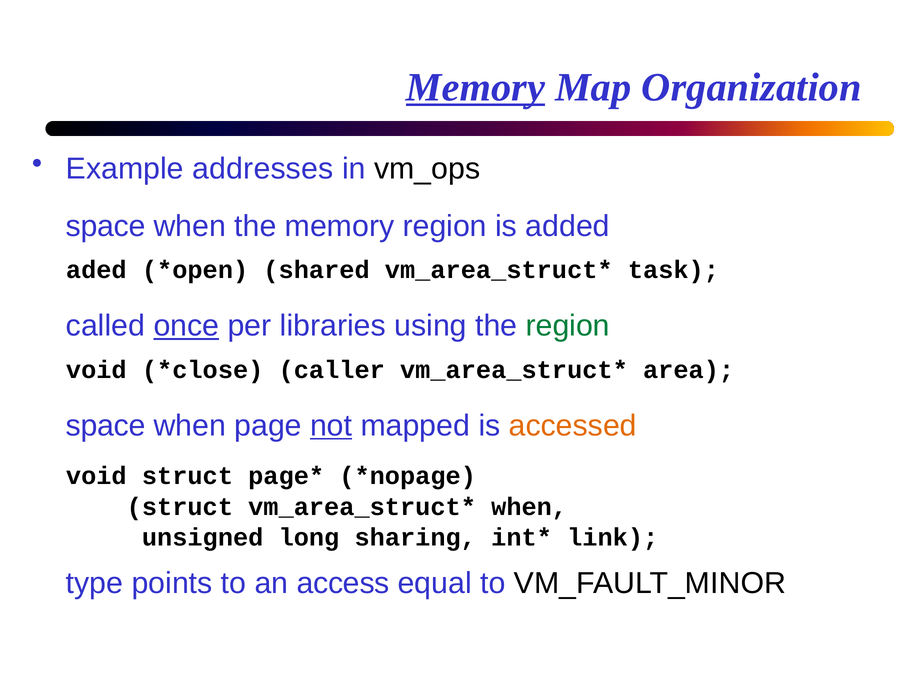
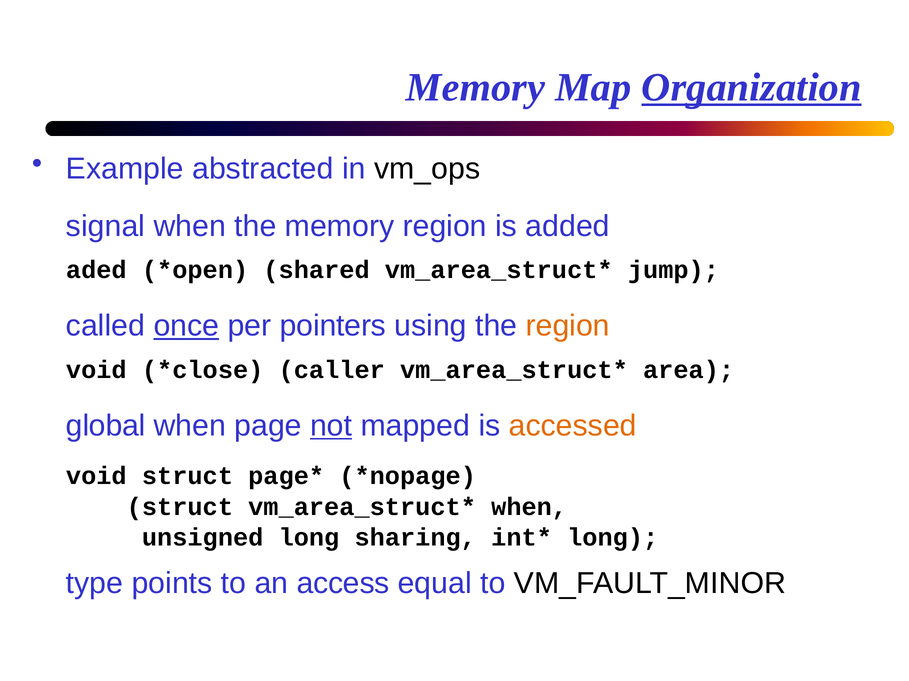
Memory at (475, 88) underline: present -> none
Organization underline: none -> present
addresses: addresses -> abstracted
space at (106, 226): space -> signal
task: task -> jump
libraries: libraries -> pointers
region at (568, 326) colour: green -> orange
space at (106, 426): space -> global
link at (613, 538): link -> long
